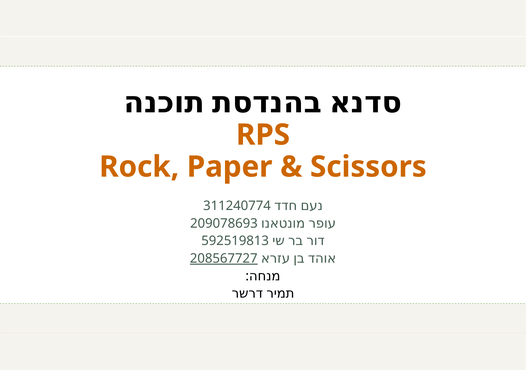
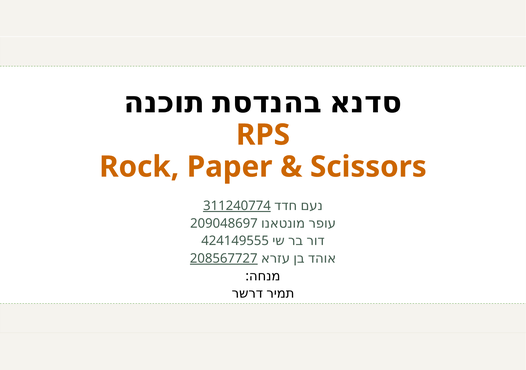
311240774 underline: none -> present
209078693: 209078693 -> 209048697
592519813: 592519813 -> 424149555
